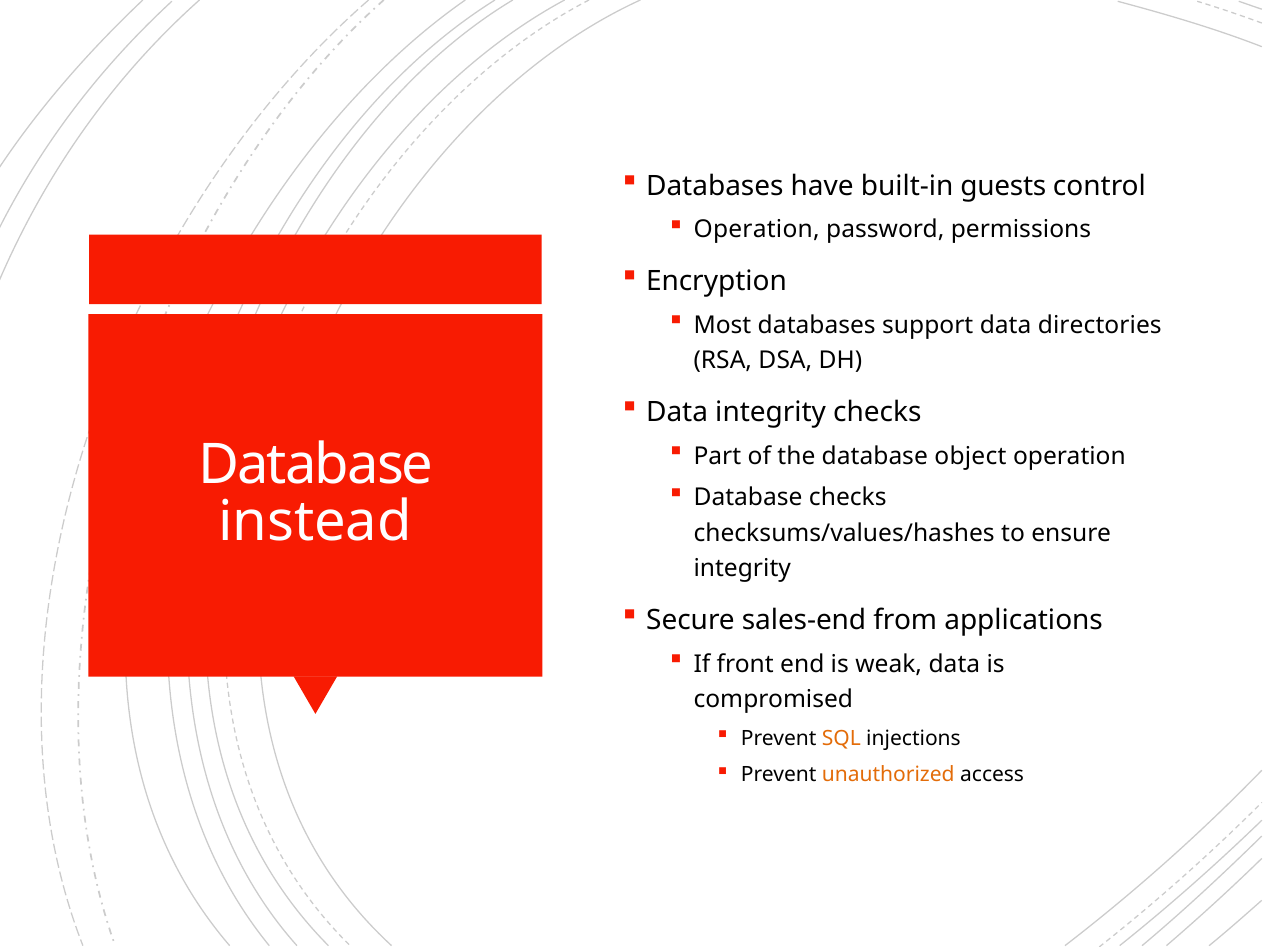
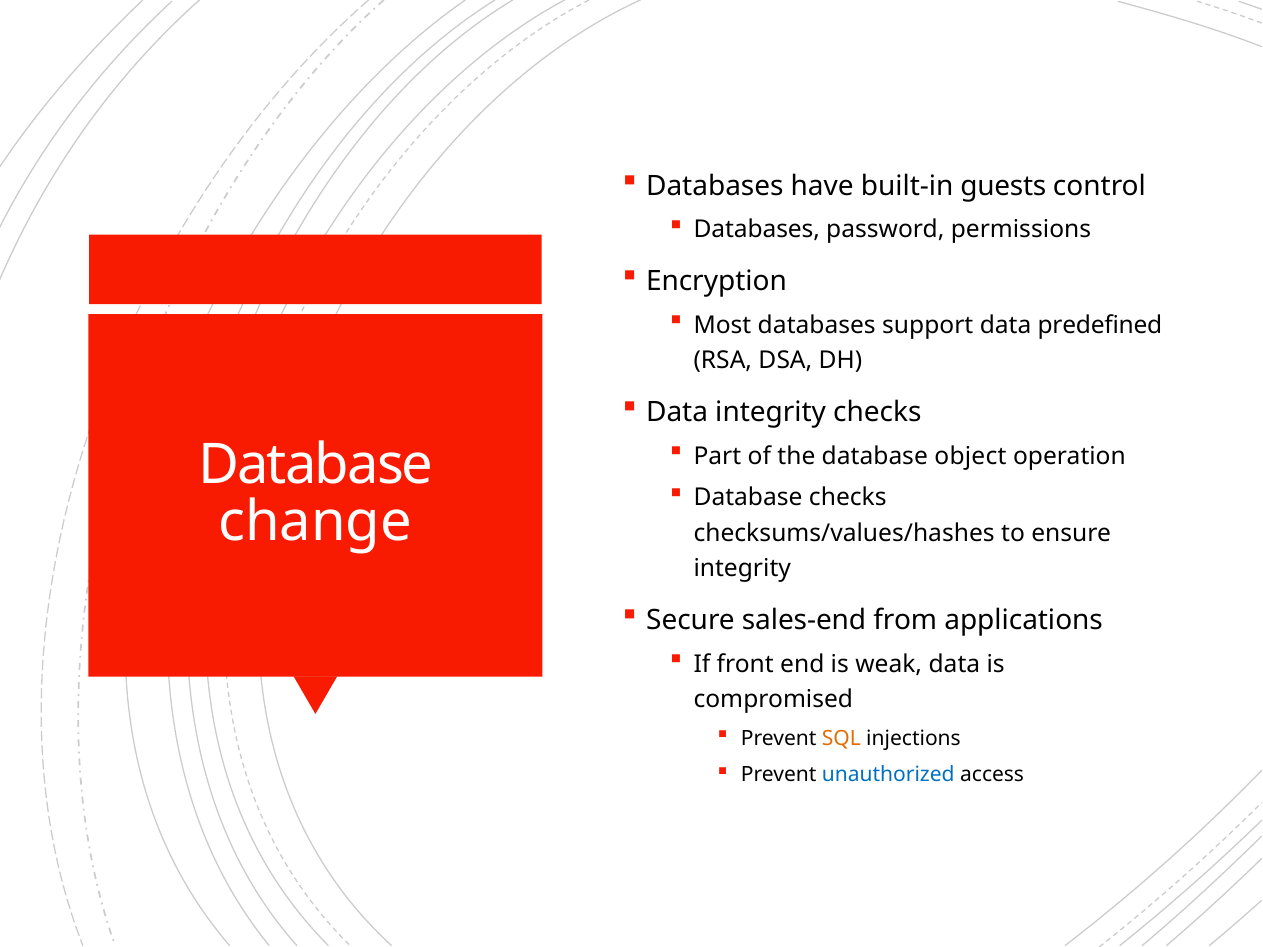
Operation at (757, 230): Operation -> Databases
directories: directories -> predefined
instead: instead -> change
unauthorized colour: orange -> blue
